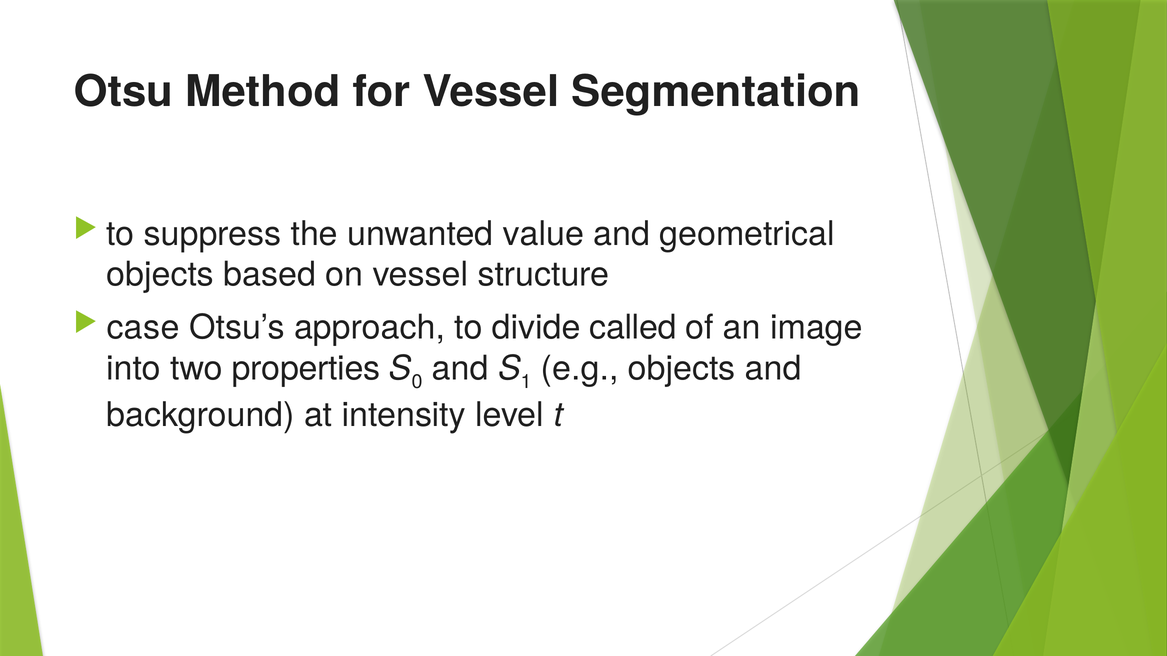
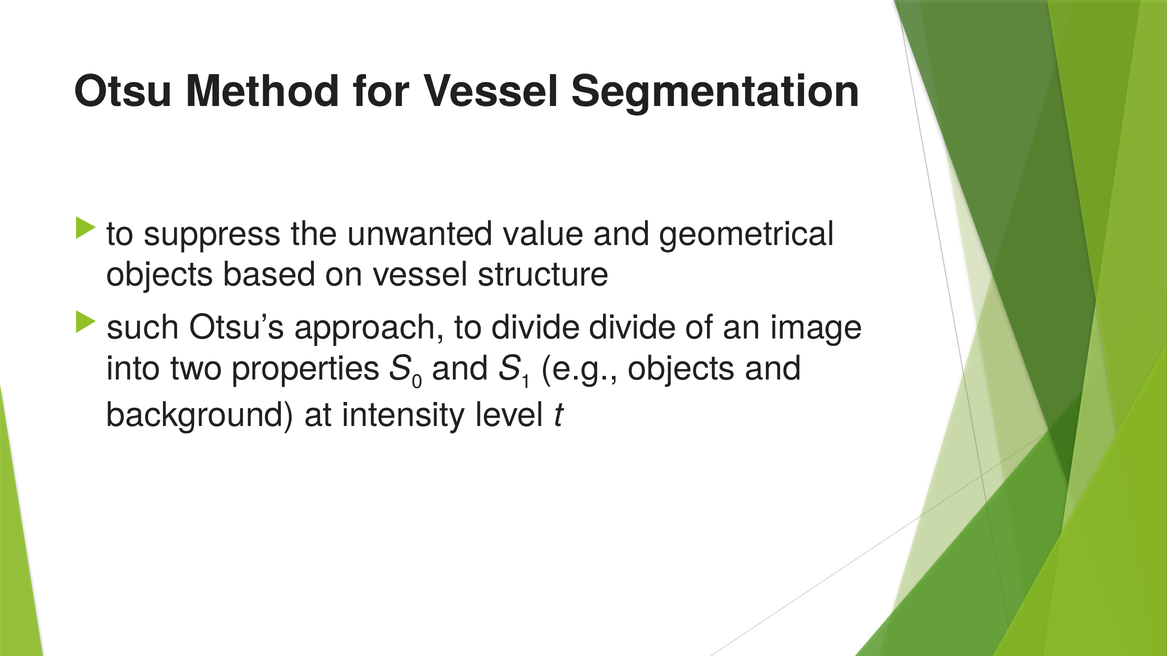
case: case -> such
divide called: called -> divide
